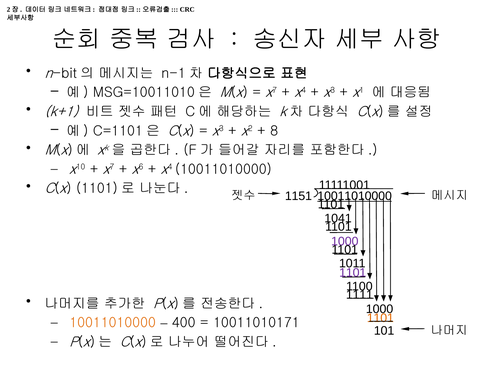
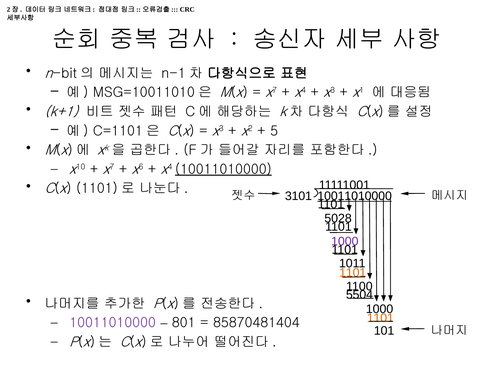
8: 8 -> 5
10011010000 at (223, 169) underline: none -> present
1151: 1151 -> 3101
1041: 1041 -> 5028
1101 at (353, 272) colour: purple -> orange
1111: 1111 -> 5504
10011010000 at (113, 323) colour: orange -> purple
400: 400 -> 801
10011010171: 10011010171 -> 85870481404
